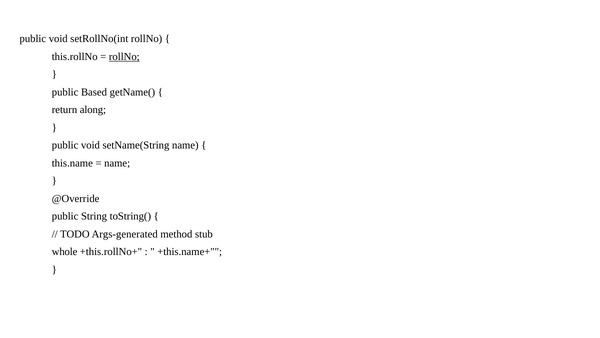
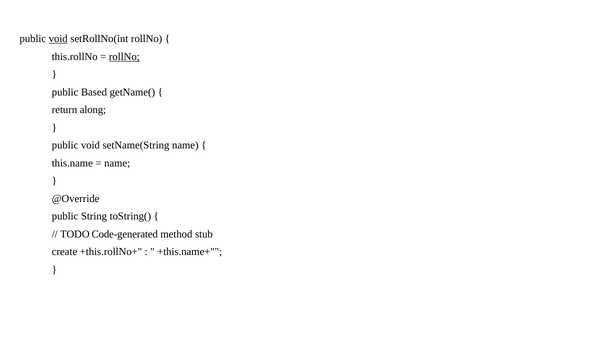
void at (58, 39) underline: none -> present
Args-generated: Args-generated -> Code-generated
whole: whole -> create
